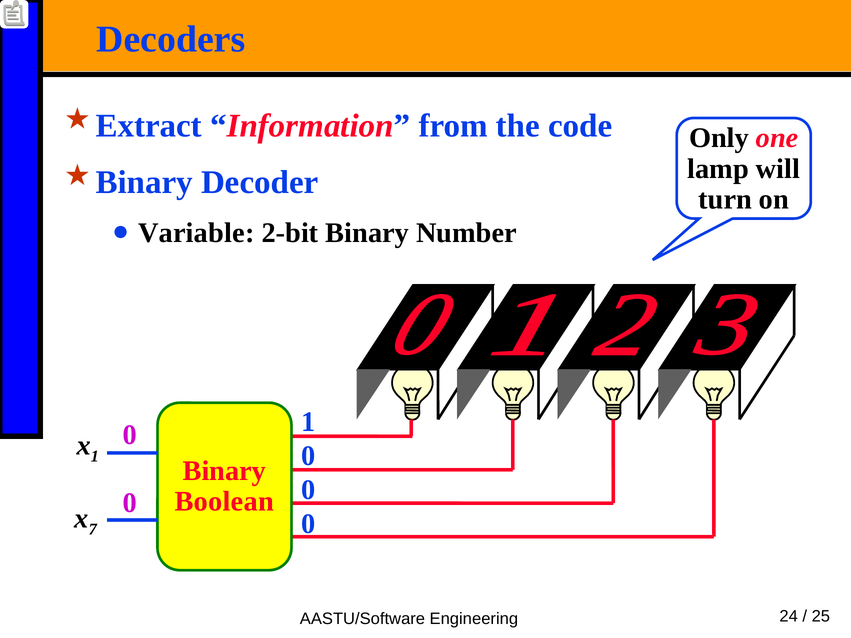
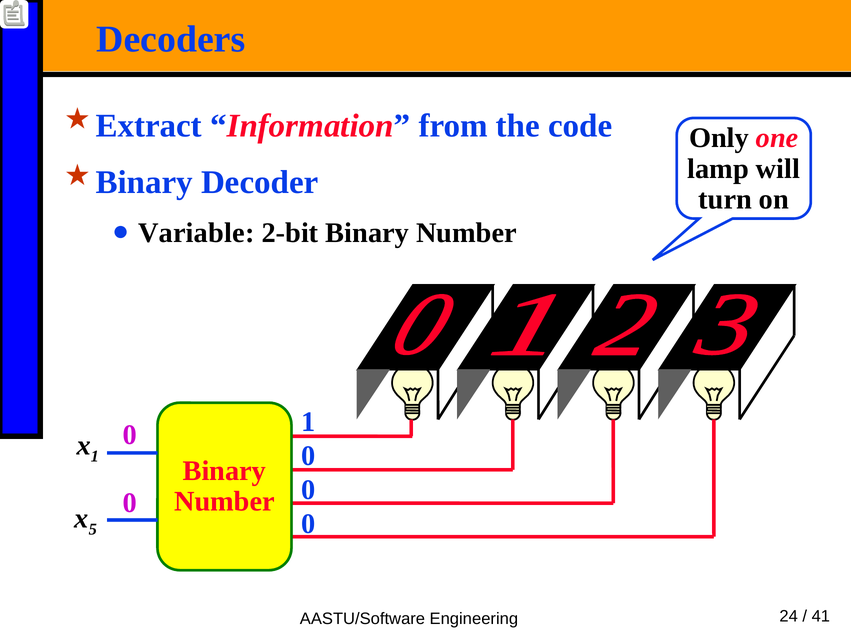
Boolean at (224, 502): Boolean -> Number
7: 7 -> 5
25: 25 -> 41
